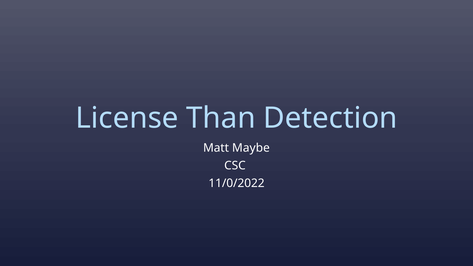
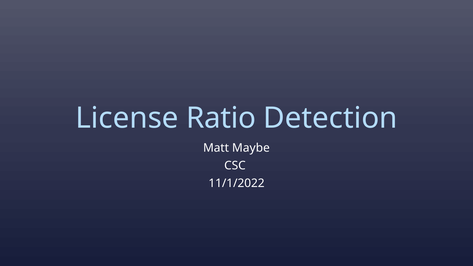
Than: Than -> Ratio
11/0/2022: 11/0/2022 -> 11/1/2022
